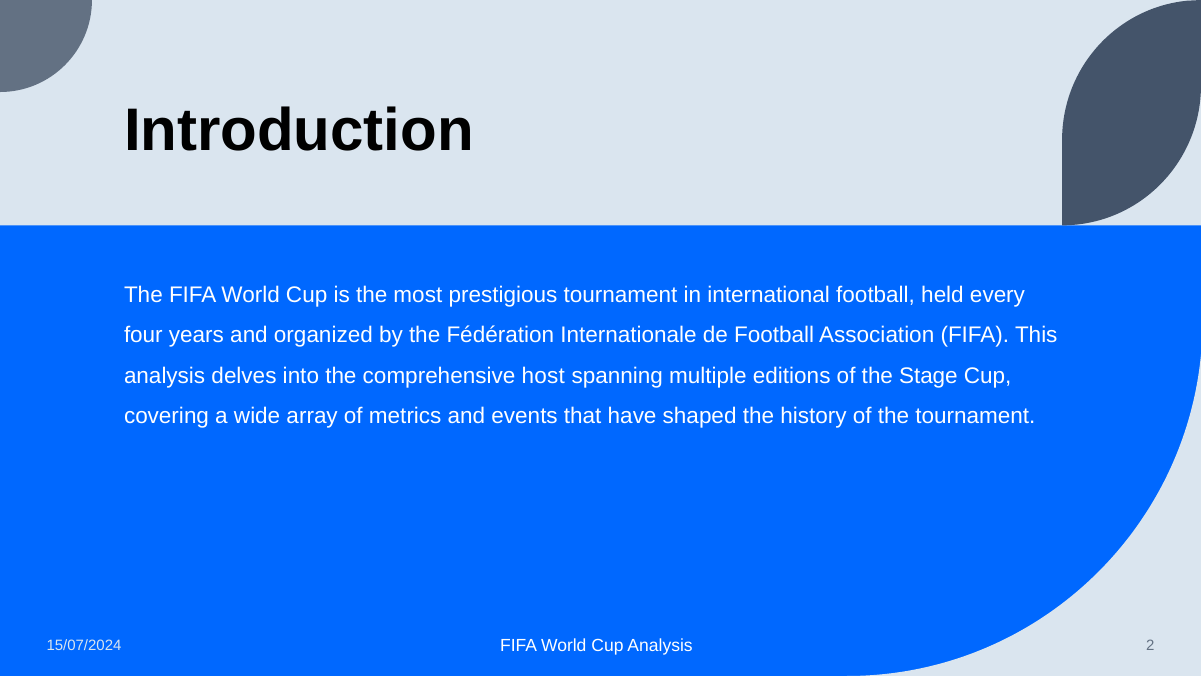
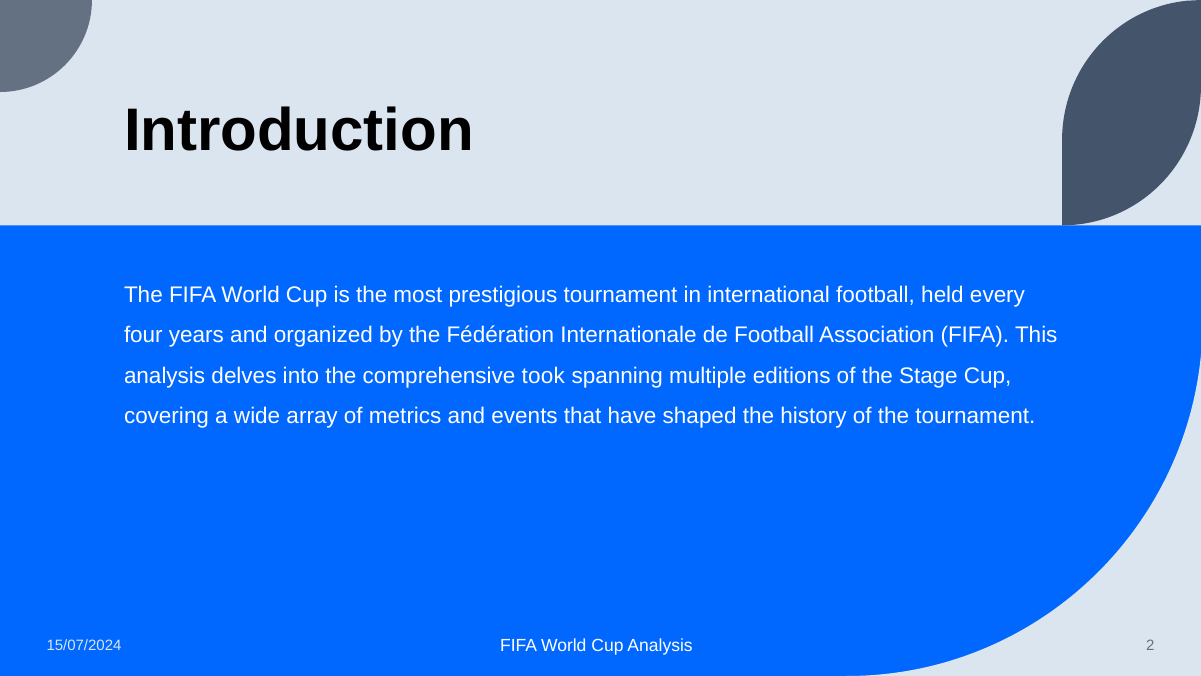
host: host -> took
